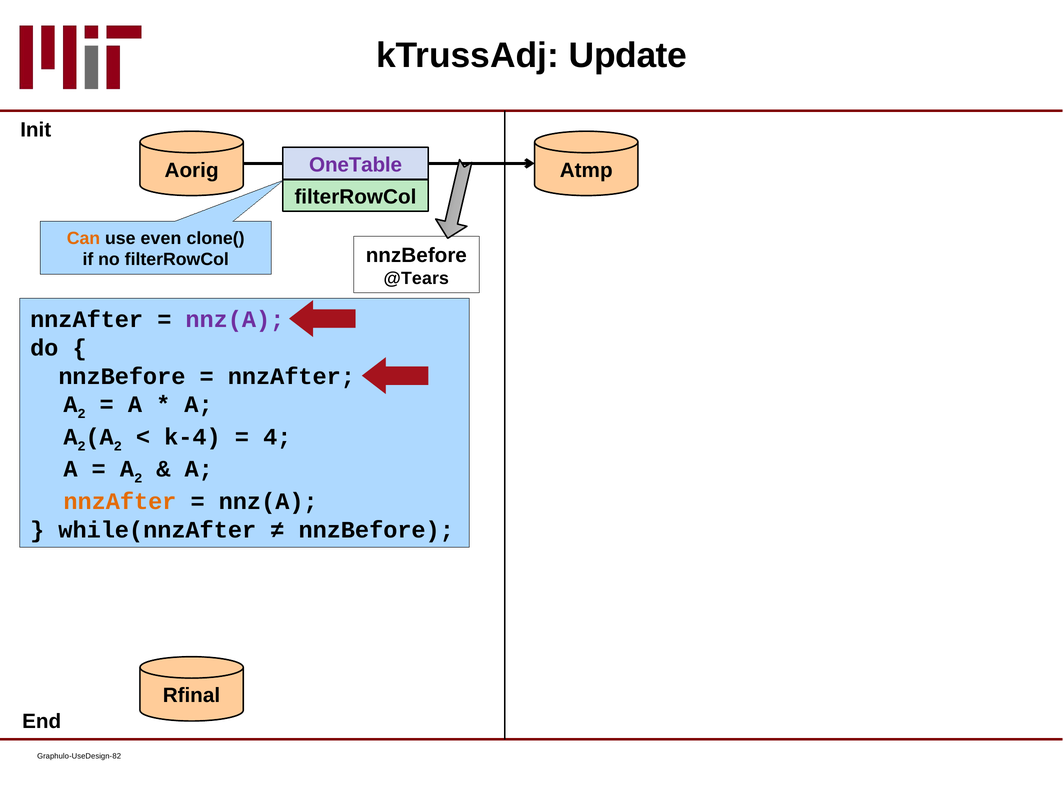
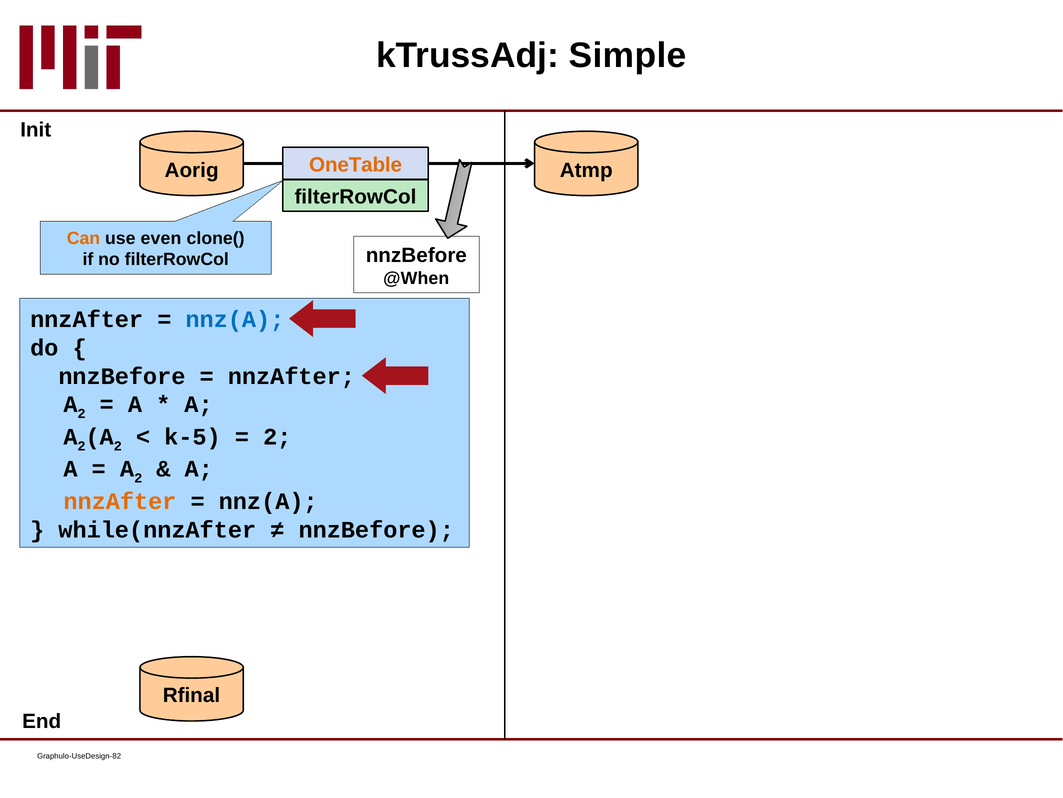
Update: Update -> Simple
OneTable colour: purple -> orange
@Tears: @Tears -> @When
nnz(A at (235, 319) colour: purple -> blue
k-4: k-4 -> k-5
4 at (277, 436): 4 -> 2
